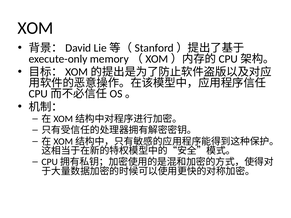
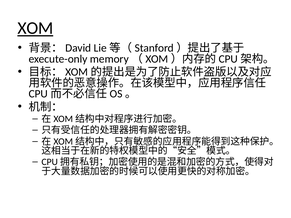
XOM underline: none -> present
